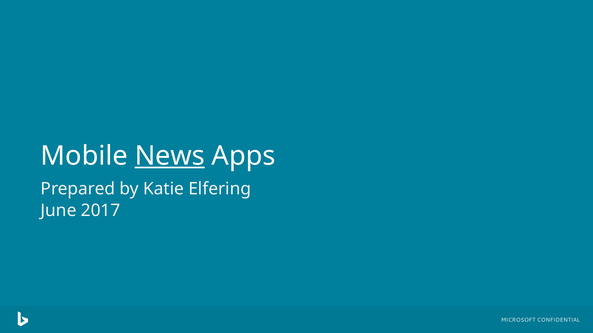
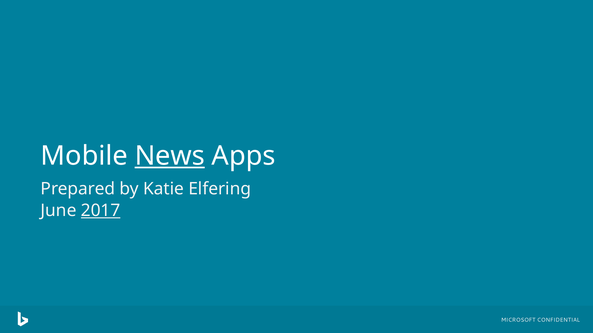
2017 underline: none -> present
